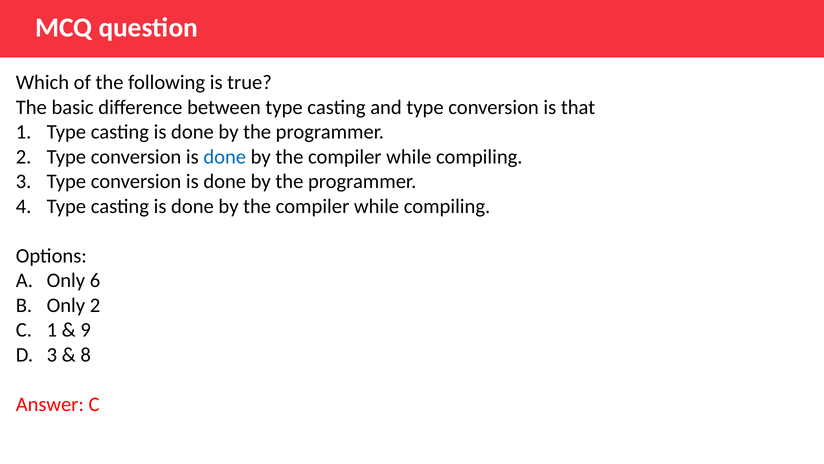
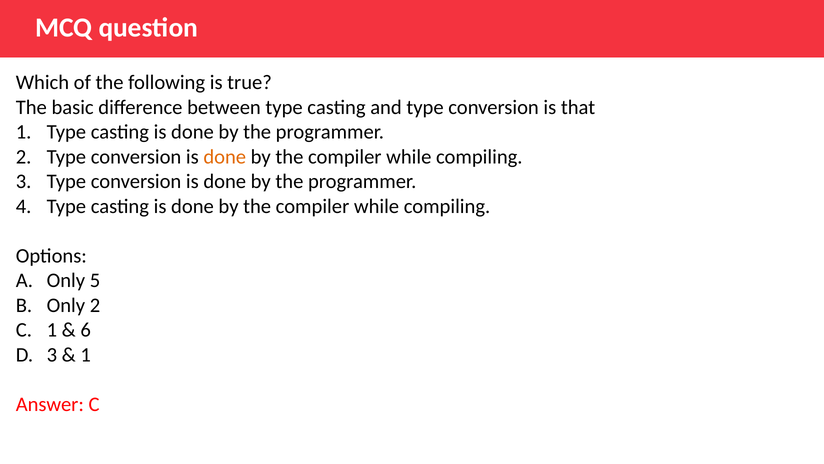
done at (225, 157) colour: blue -> orange
6: 6 -> 5
9: 9 -> 6
8 at (86, 354): 8 -> 1
